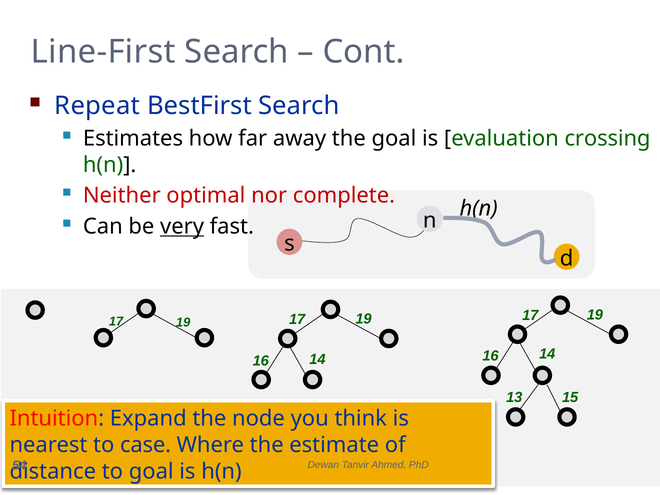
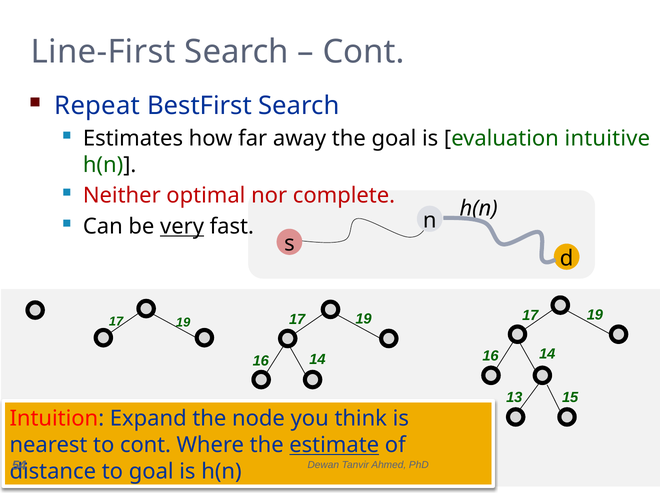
crossing: crossing -> intuitive
to case: case -> cont
estimate underline: none -> present
